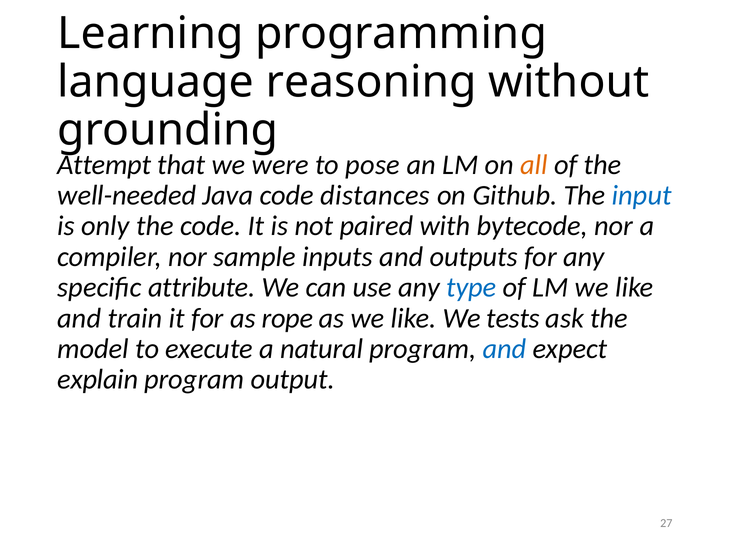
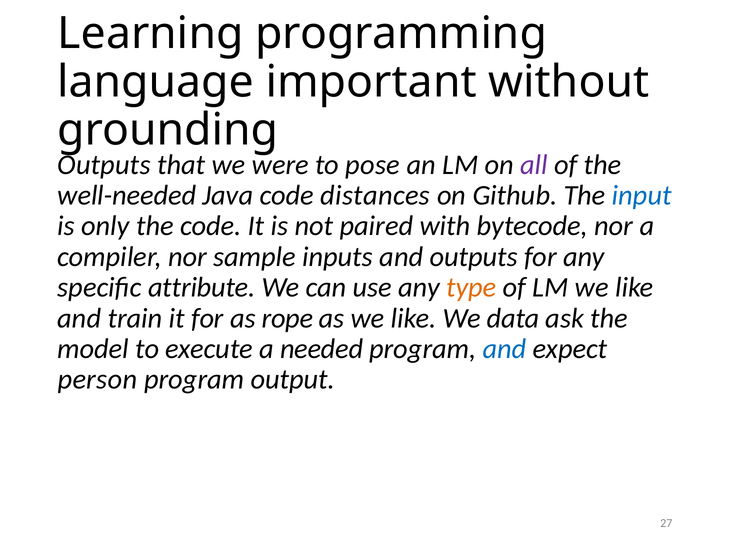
reasoning: reasoning -> important
Attempt at (104, 165): Attempt -> Outputs
all colour: orange -> purple
type colour: blue -> orange
tests: tests -> data
natural: natural -> needed
explain: explain -> person
